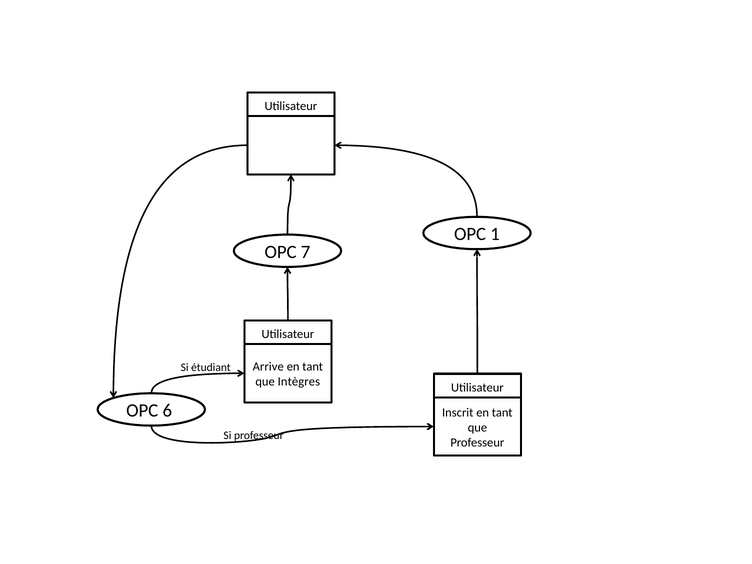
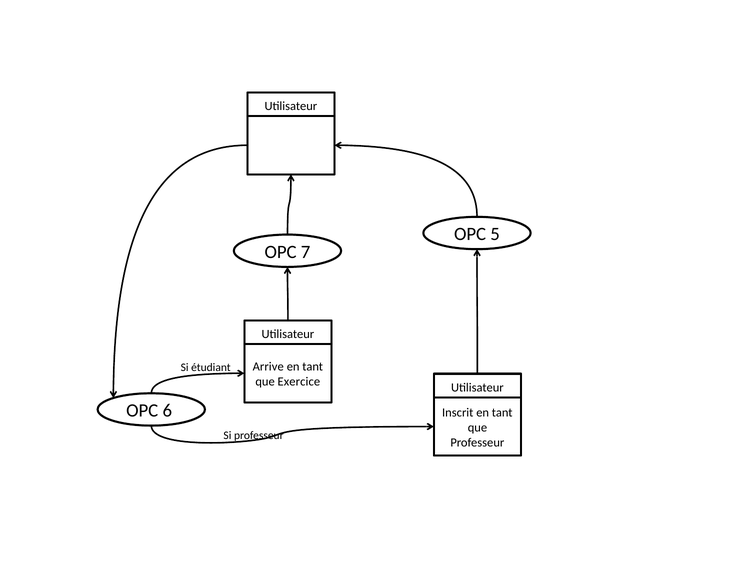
1: 1 -> 5
Intègres: Intègres -> Exercice
